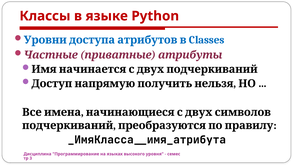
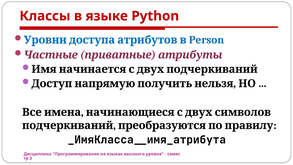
Classes: Classes -> Person
